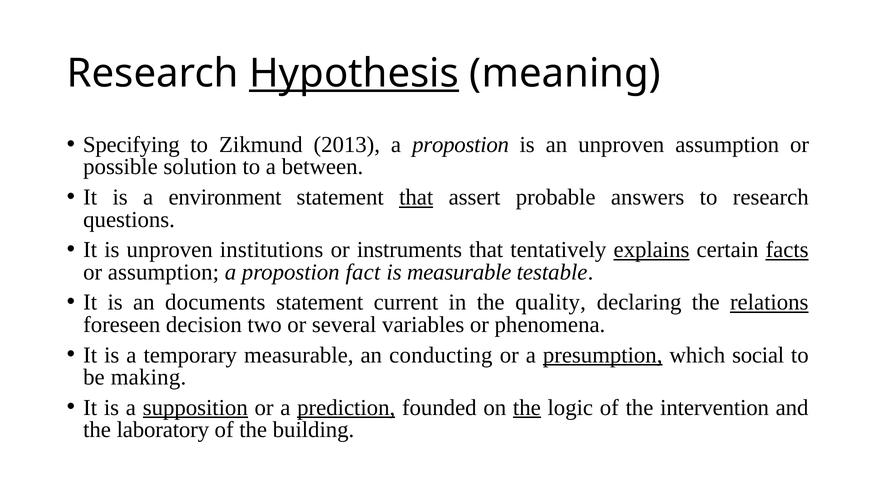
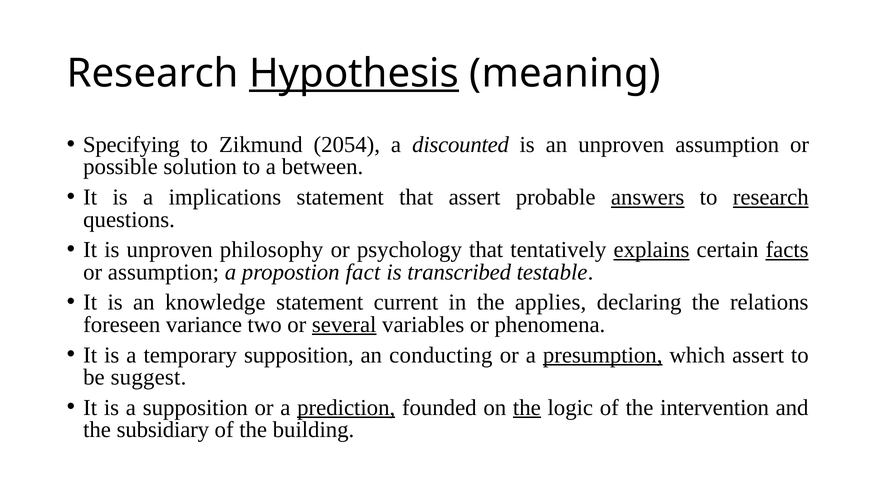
2013: 2013 -> 2054
propostion at (461, 145): propostion -> discounted
environment: environment -> implications
that at (416, 197) underline: present -> none
answers underline: none -> present
research at (771, 197) underline: none -> present
institutions: institutions -> philosophy
instruments: instruments -> psychology
is measurable: measurable -> transcribed
documents: documents -> knowledge
quality: quality -> applies
relations underline: present -> none
decision: decision -> variance
several underline: none -> present
temporary measurable: measurable -> supposition
which social: social -> assert
making: making -> suggest
supposition at (195, 407) underline: present -> none
laboratory: laboratory -> subsidiary
